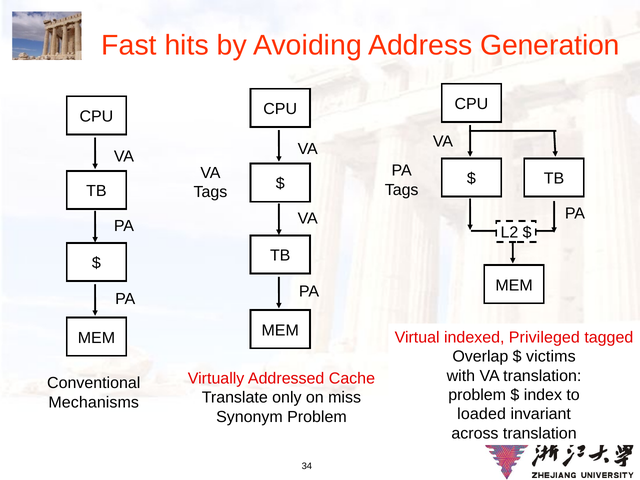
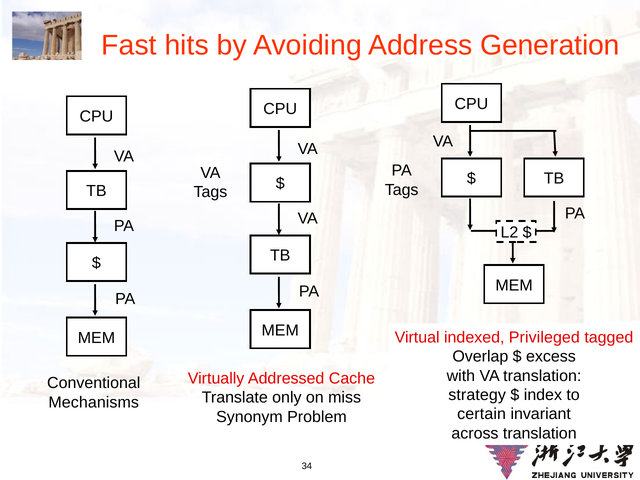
victims: victims -> excess
problem at (477, 395): problem -> strategy
loaded: loaded -> certain
